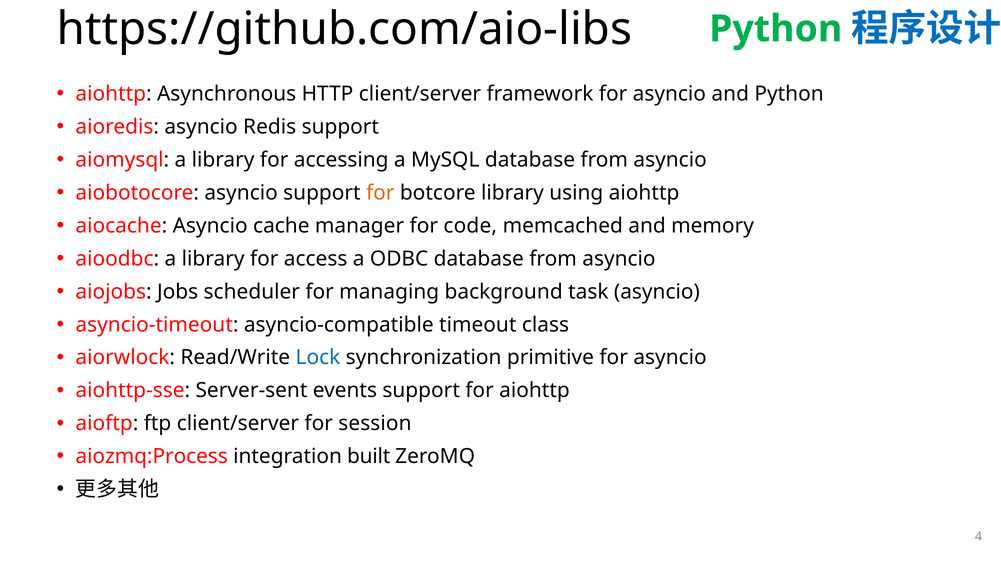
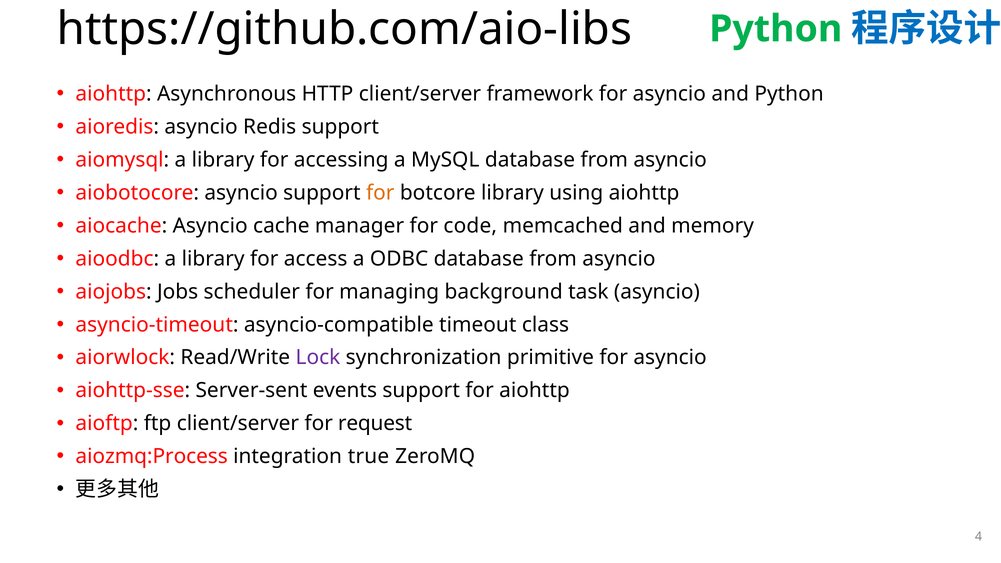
Lock colour: blue -> purple
session: session -> request
built: built -> true
